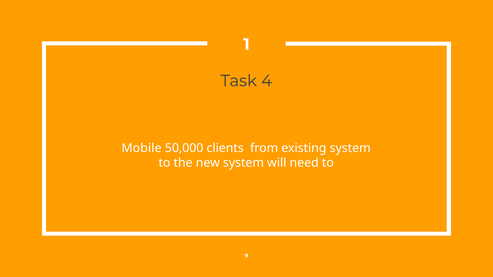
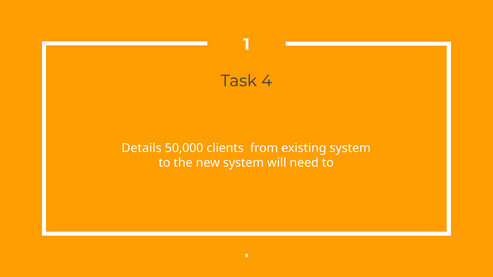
Mobile: Mobile -> Details
